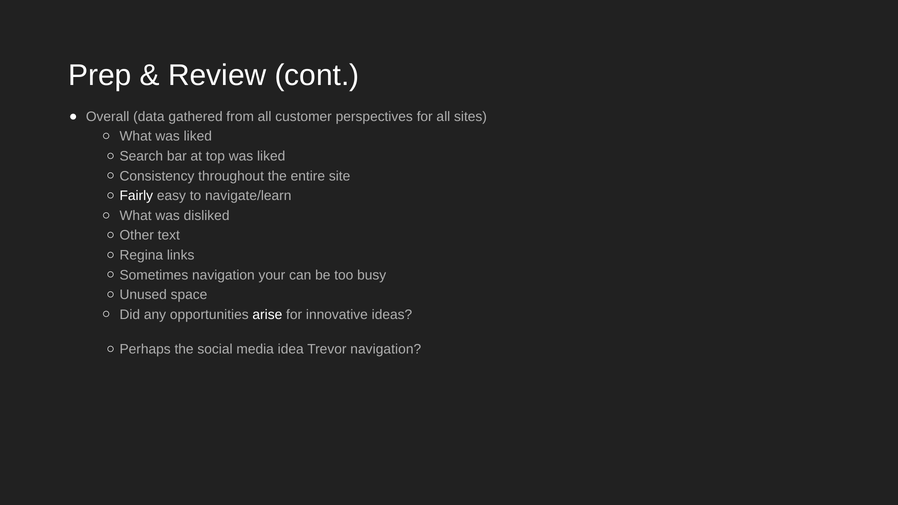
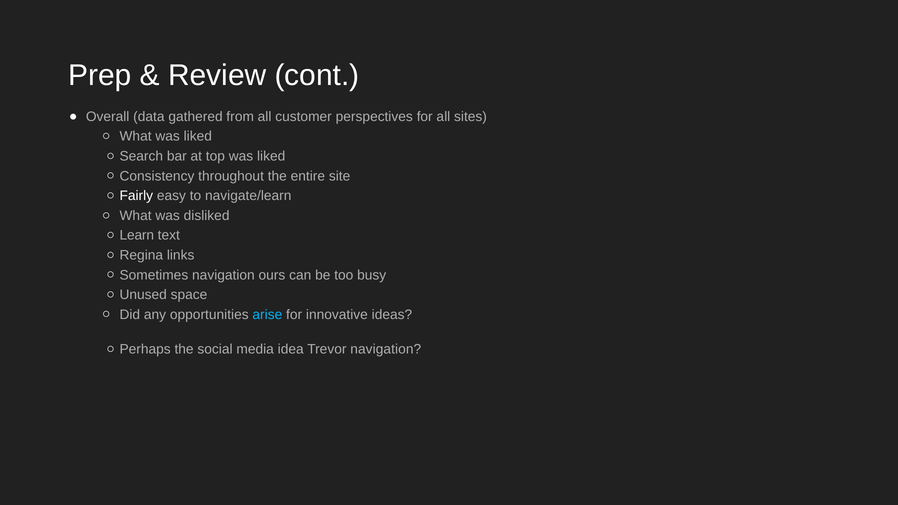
Other: Other -> Learn
your: your -> ours
arise colour: white -> light blue
